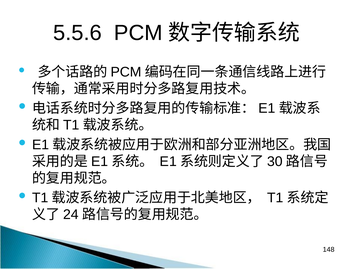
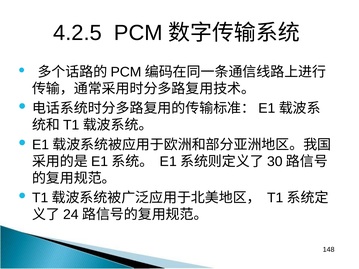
5.5.6: 5.5.6 -> 4.2.5
